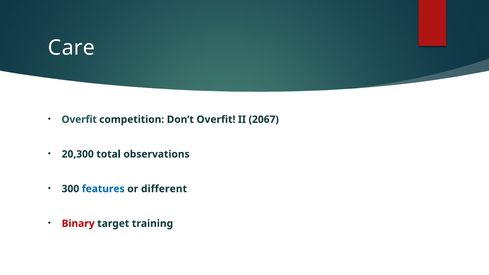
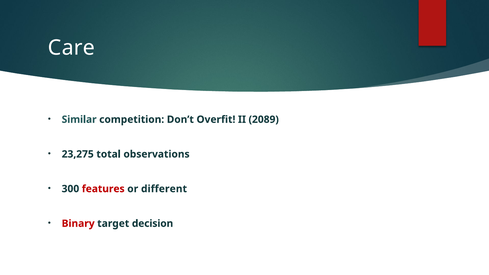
Overfit at (79, 120): Overfit -> Similar
2067: 2067 -> 2089
20,300: 20,300 -> 23,275
features colour: blue -> red
training: training -> decision
